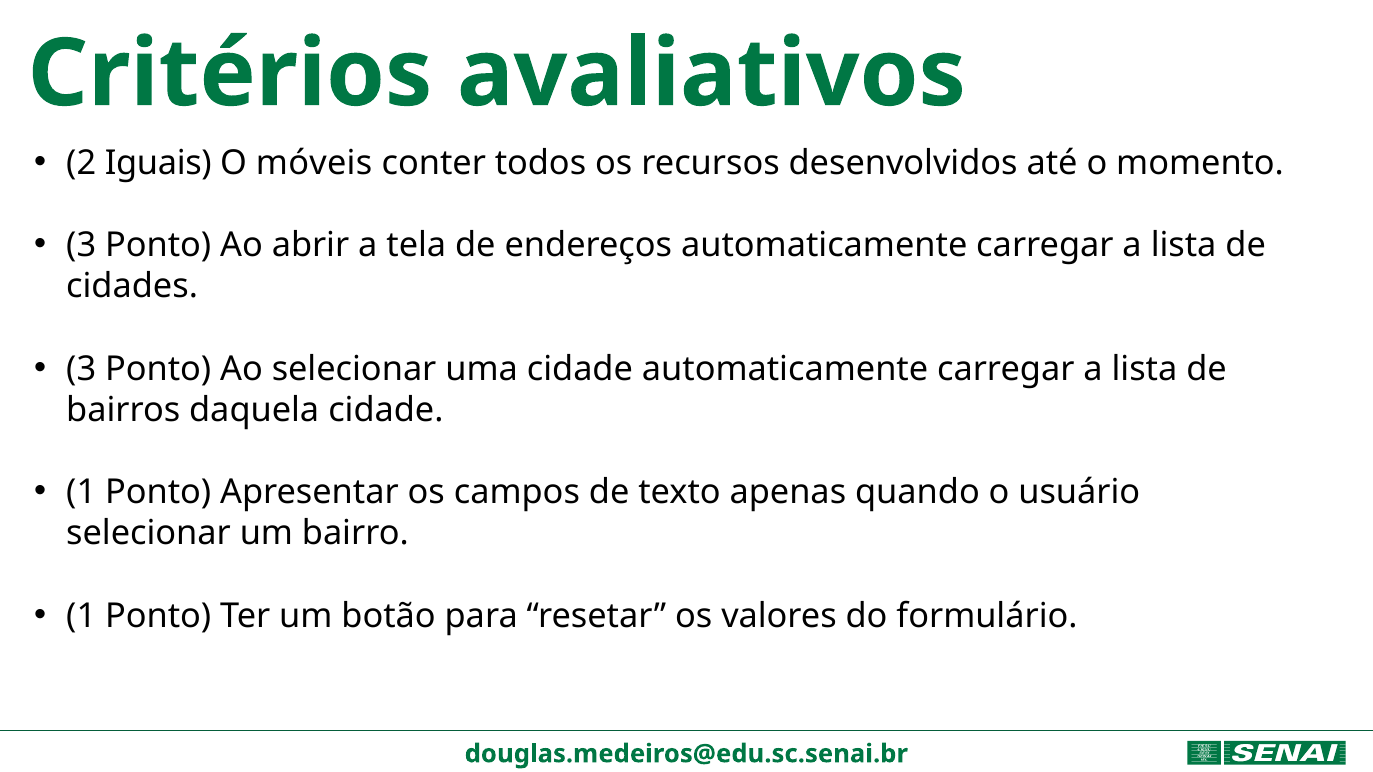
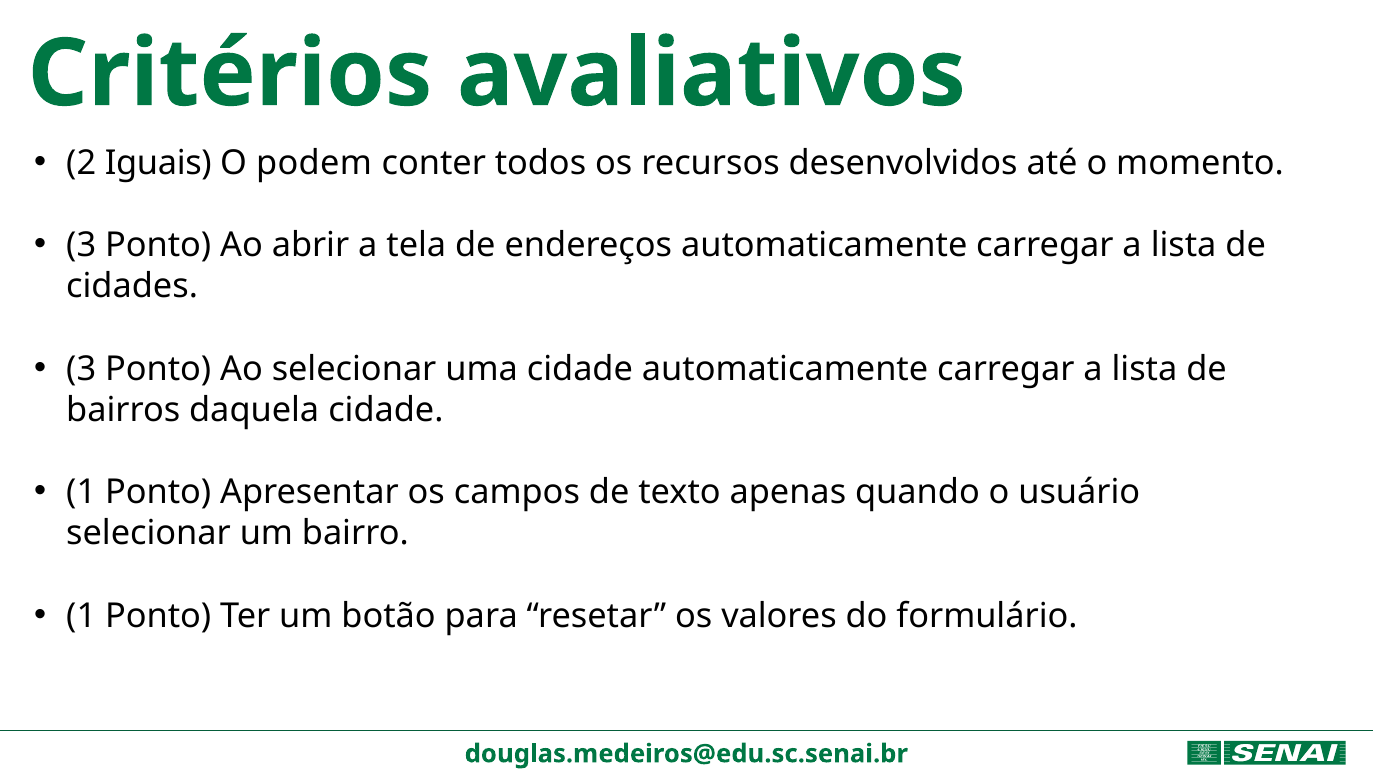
móveis: móveis -> podem
